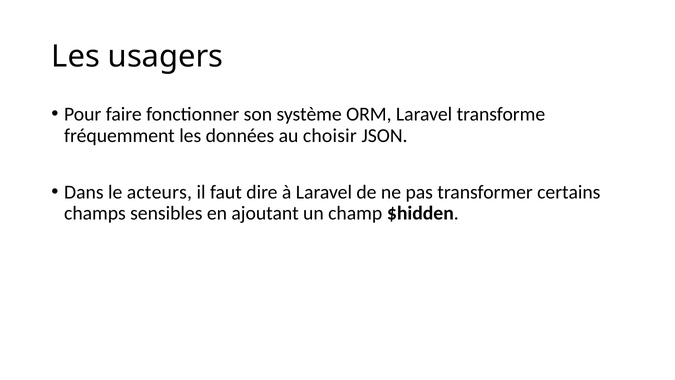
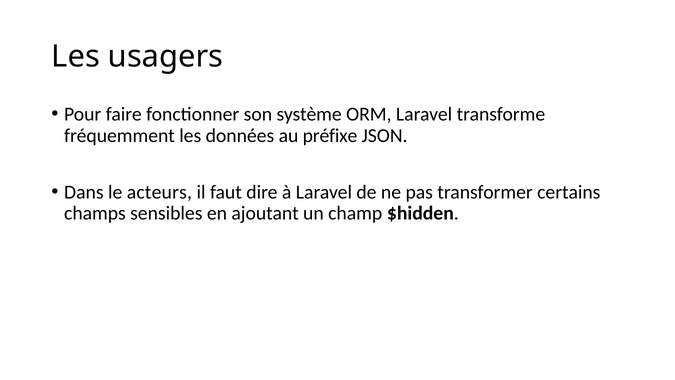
choisir: choisir -> préfixe
